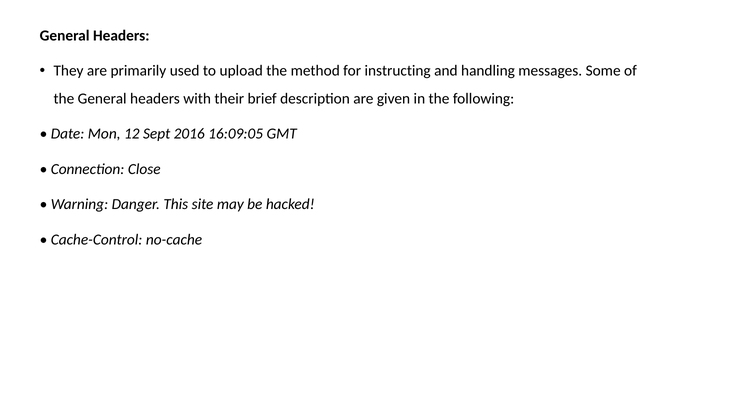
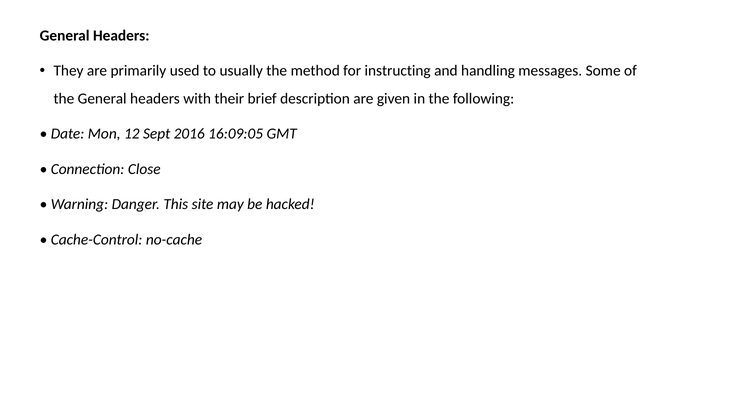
upload: upload -> usually
